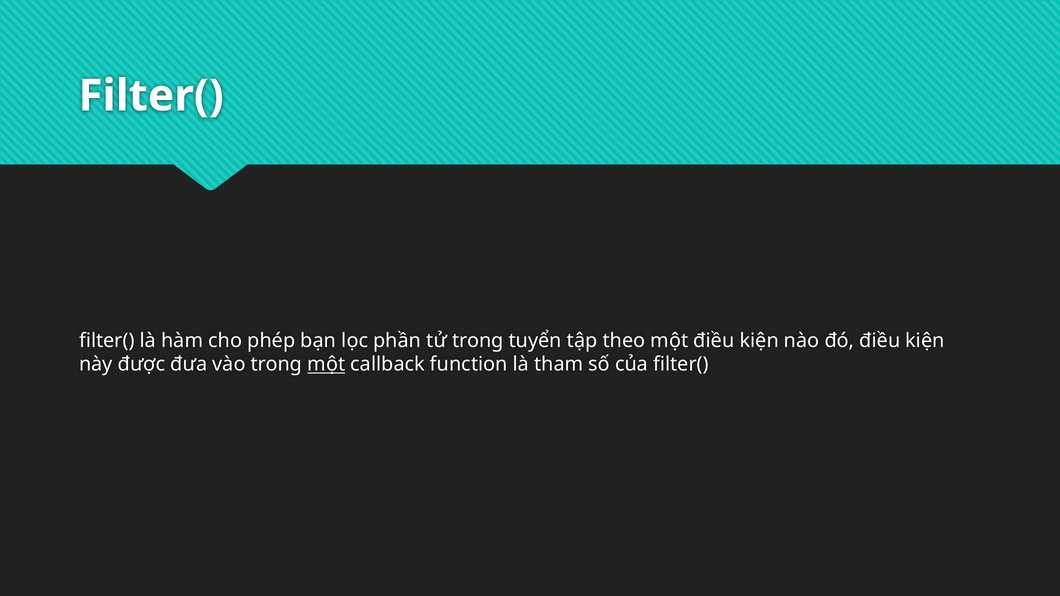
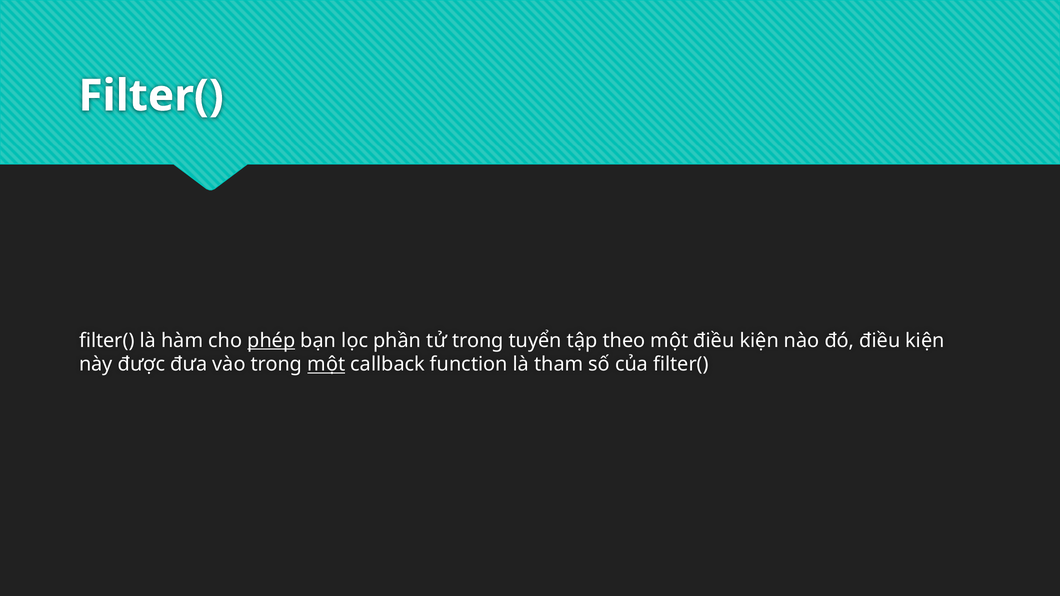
phép underline: none -> present
